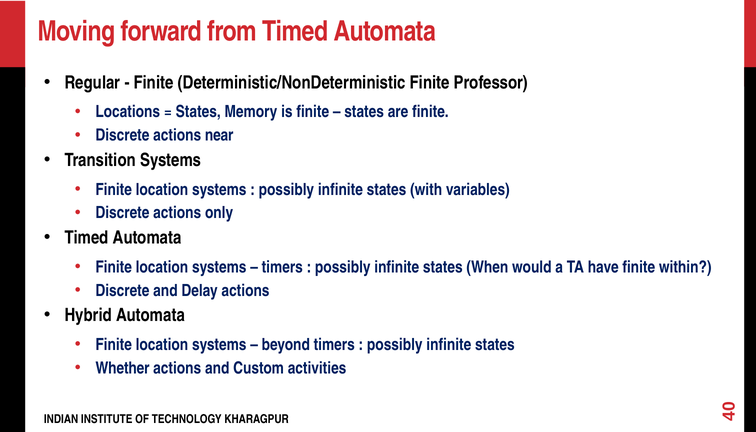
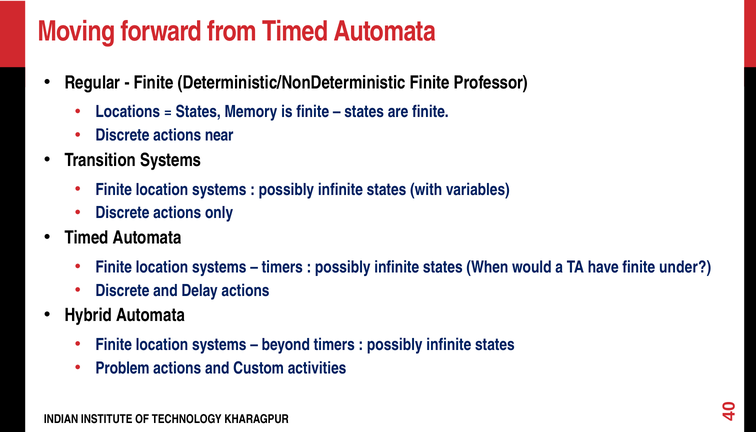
within: within -> under
Whether: Whether -> Problem
